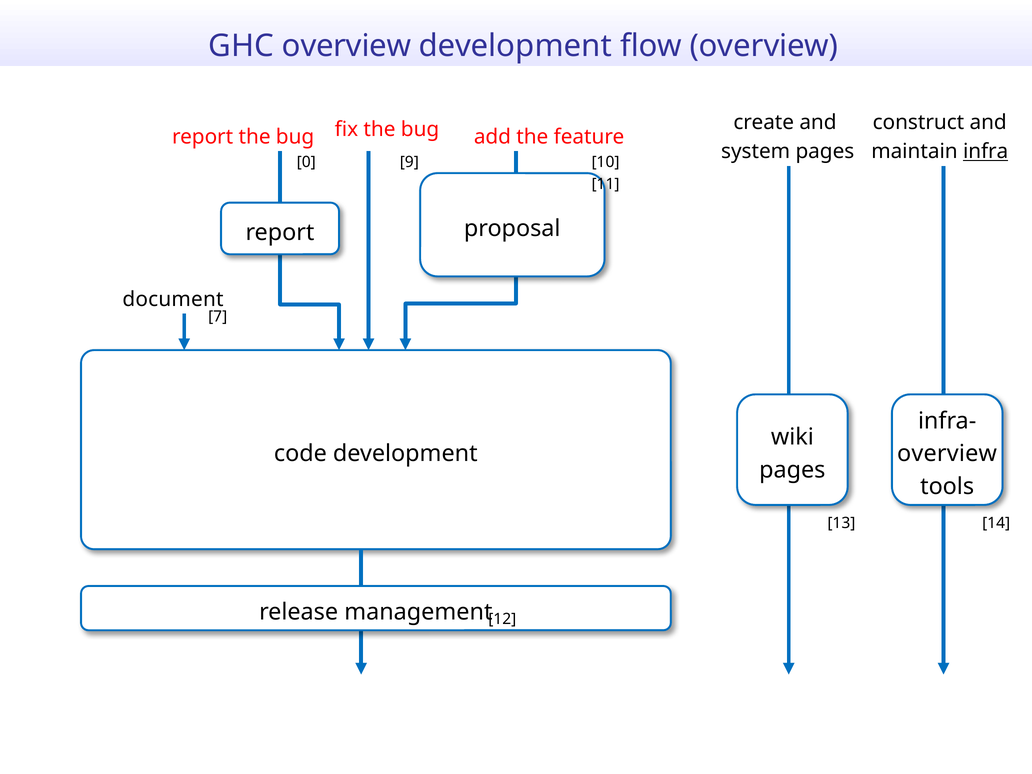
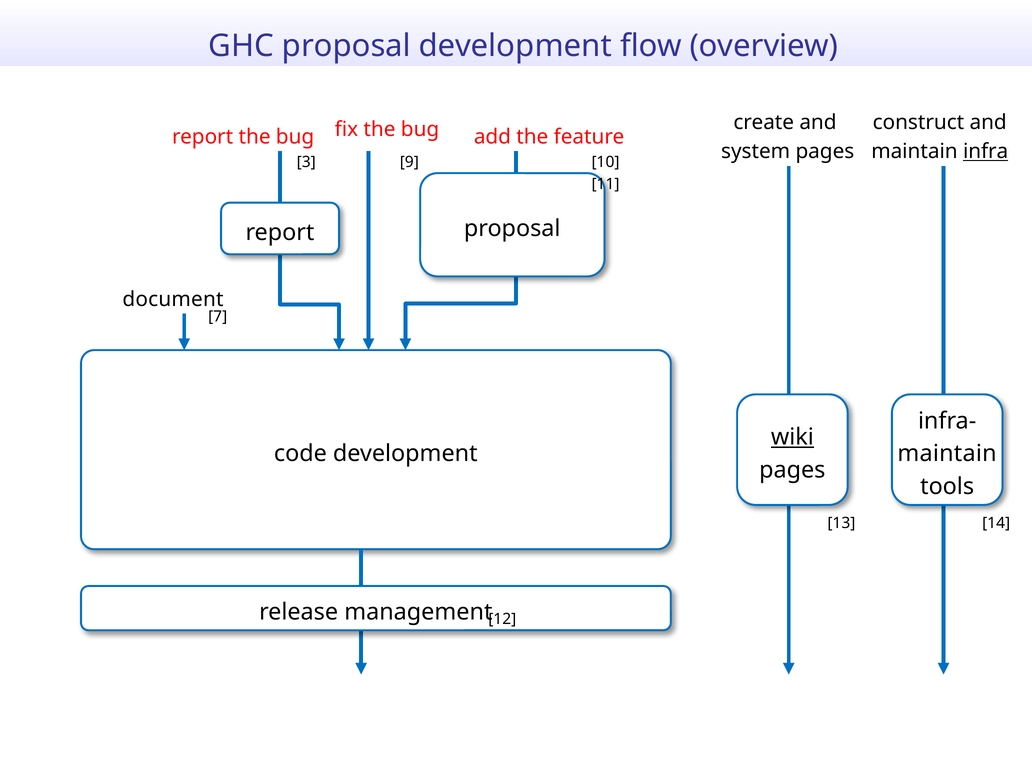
GHC overview: overview -> proposal
0: 0 -> 3
wiki underline: none -> present
overview at (947, 454): overview -> maintain
